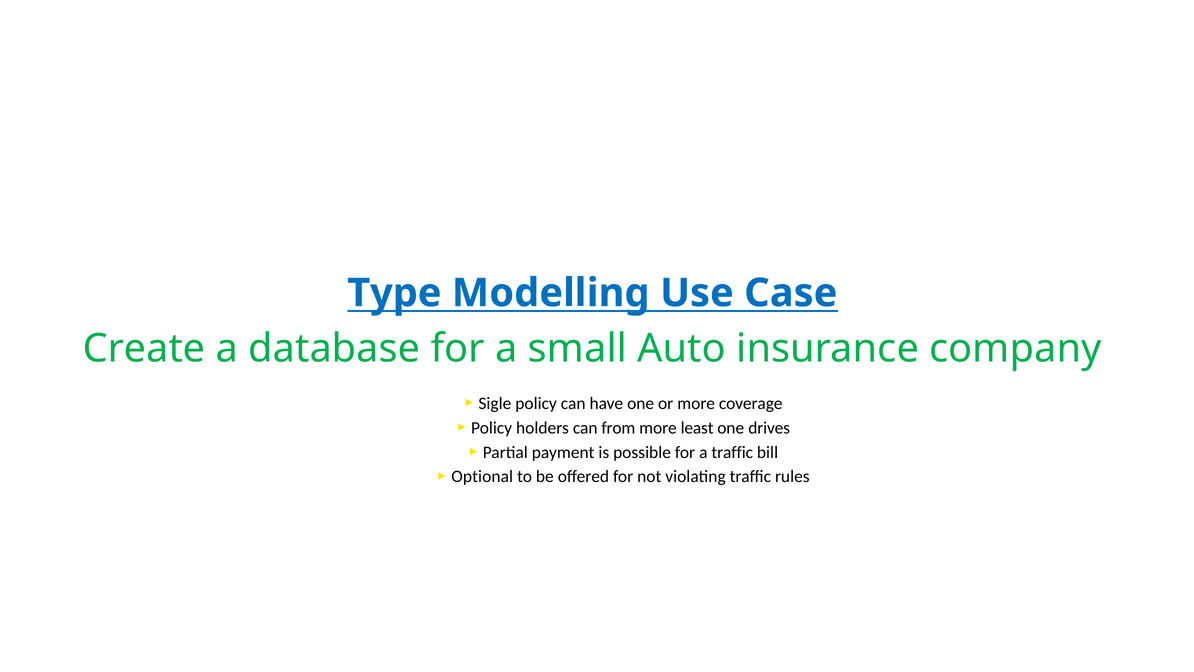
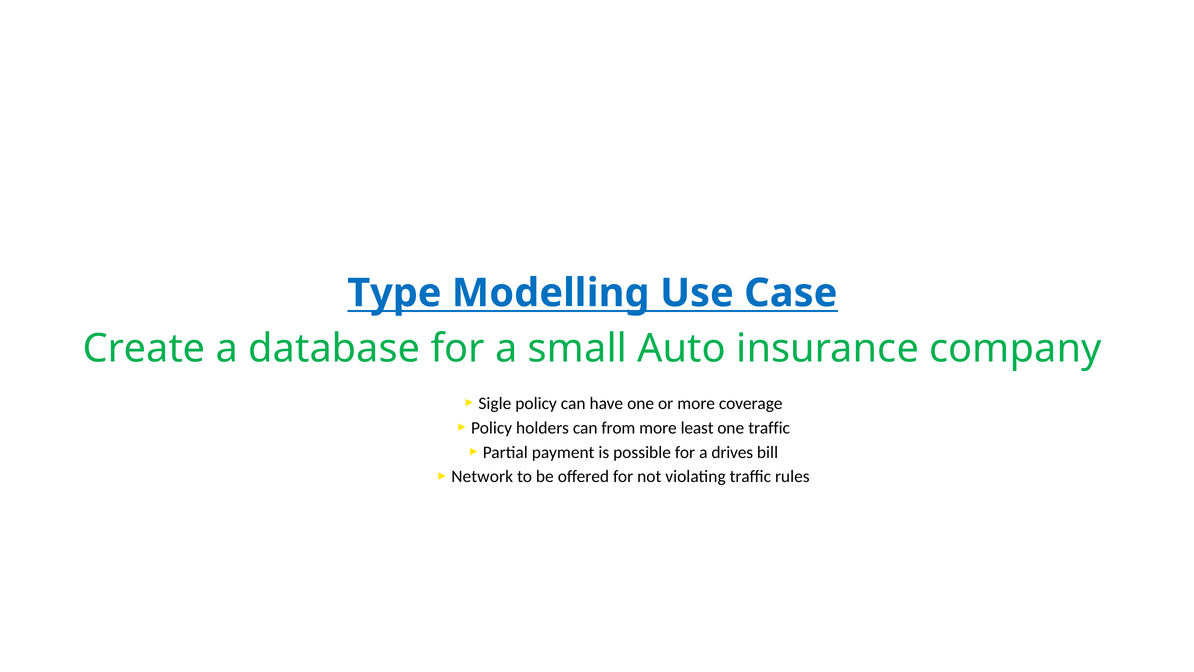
one drives: drives -> traffic
a traffic: traffic -> drives
Optional: Optional -> Network
